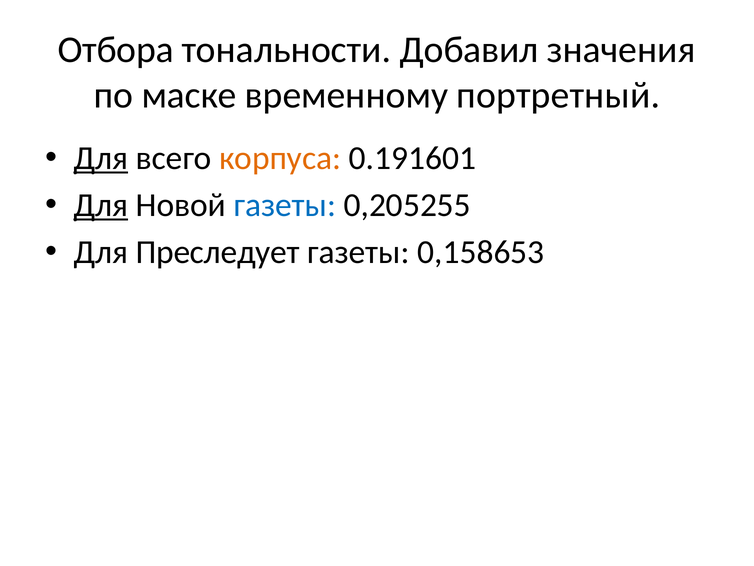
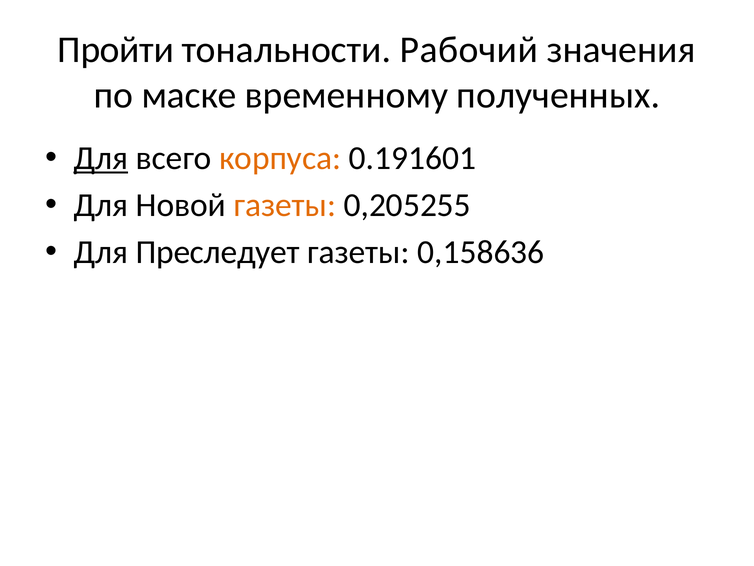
Отбора: Отбора -> Пройти
Добавил: Добавил -> Рабочий
портретный: портретный -> полученных
Для at (101, 205) underline: present -> none
газеты at (285, 205) colour: blue -> orange
0,158653: 0,158653 -> 0,158636
